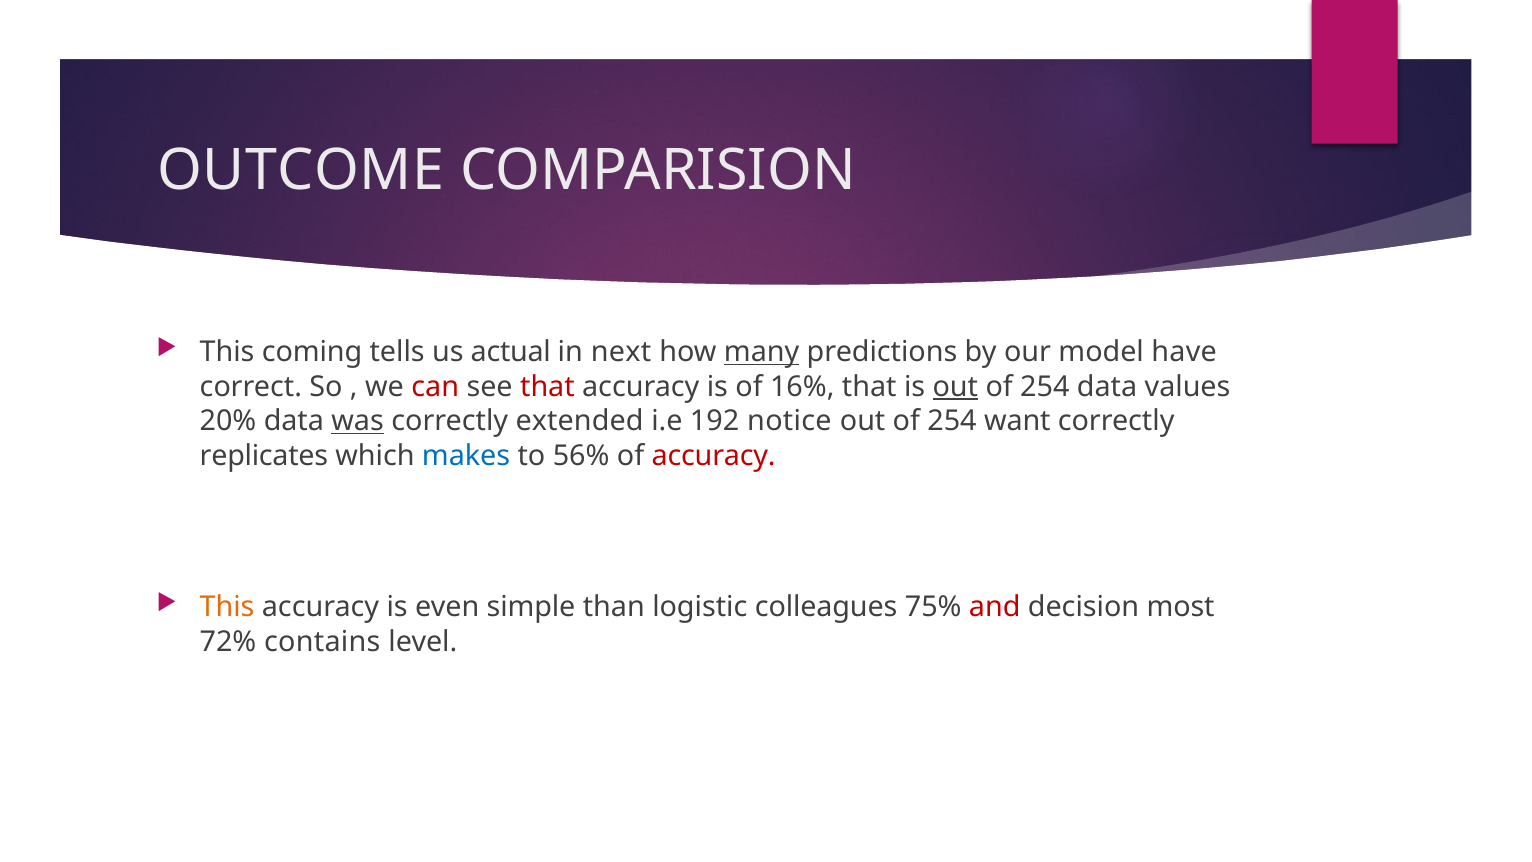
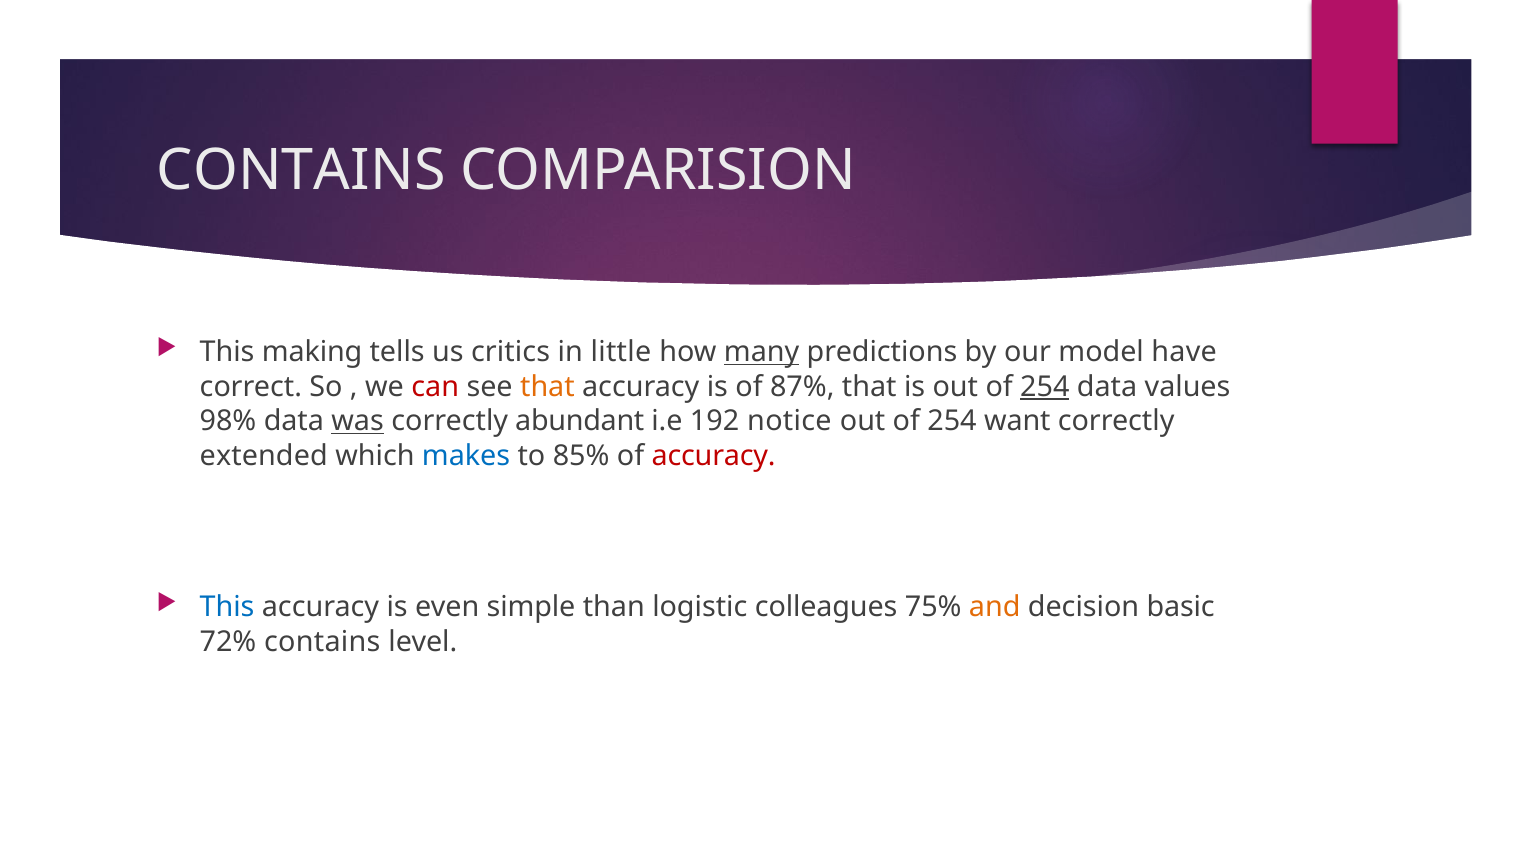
OUTCOME at (301, 171): OUTCOME -> CONTAINS
coming: coming -> making
actual: actual -> critics
next: next -> little
that at (547, 387) colour: red -> orange
16%: 16% -> 87%
out at (955, 387) underline: present -> none
254 at (1045, 387) underline: none -> present
20%: 20% -> 98%
extended: extended -> abundant
replicates: replicates -> extended
56%: 56% -> 85%
This at (227, 607) colour: orange -> blue
and colour: red -> orange
most: most -> basic
